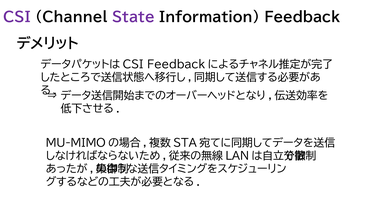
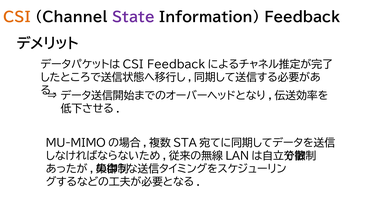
CSI colour: purple -> orange
